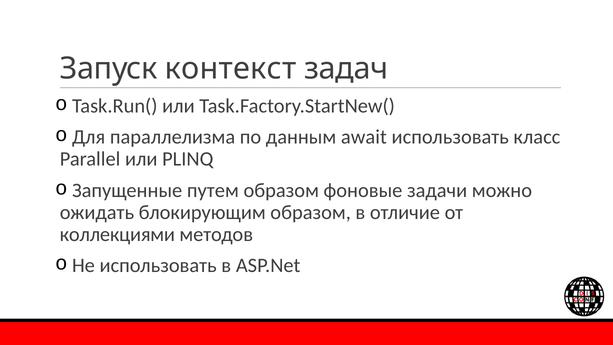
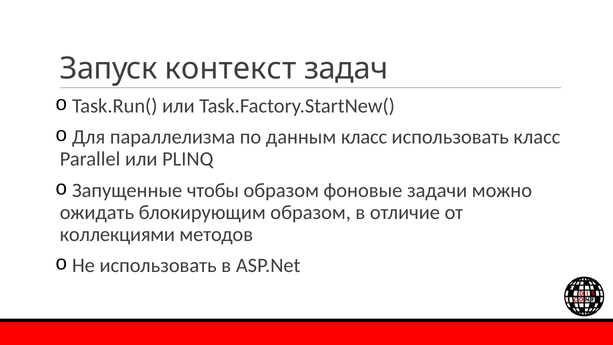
данным await: await -> класс
путем: путем -> чтобы
